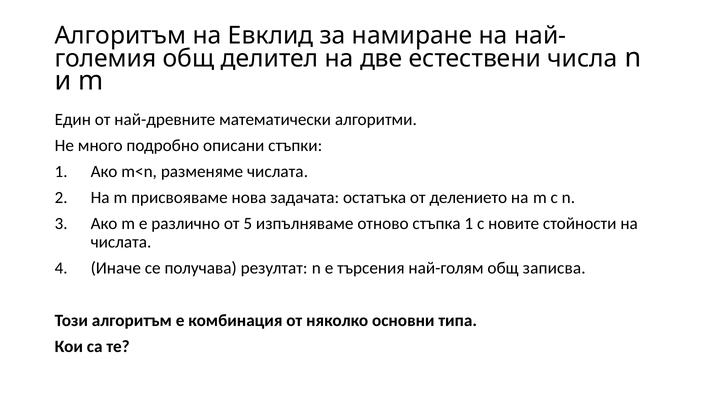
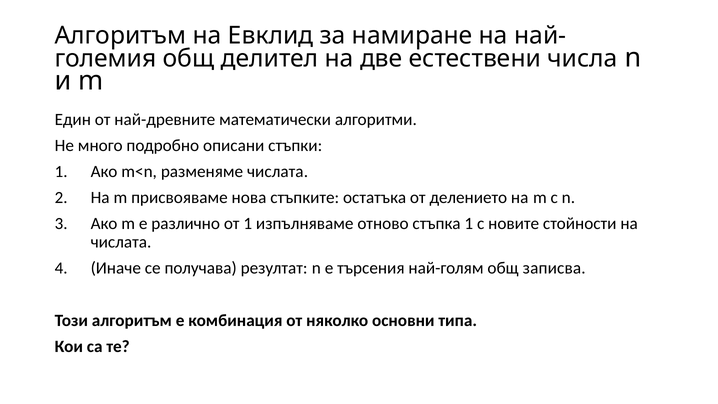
задачата: задачата -> стъпките
от 5: 5 -> 1
